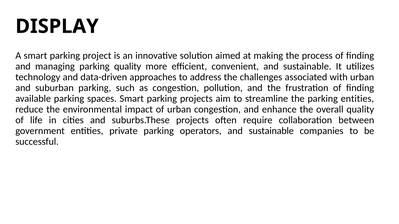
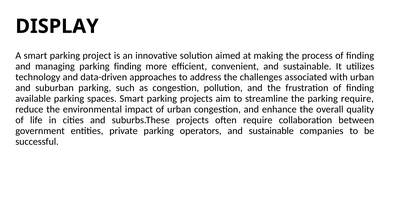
parking quality: quality -> finding
parking entities: entities -> require
